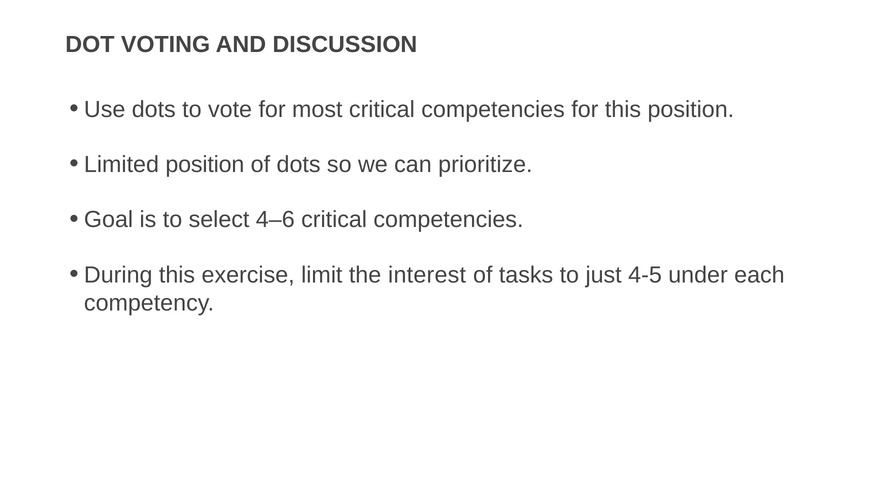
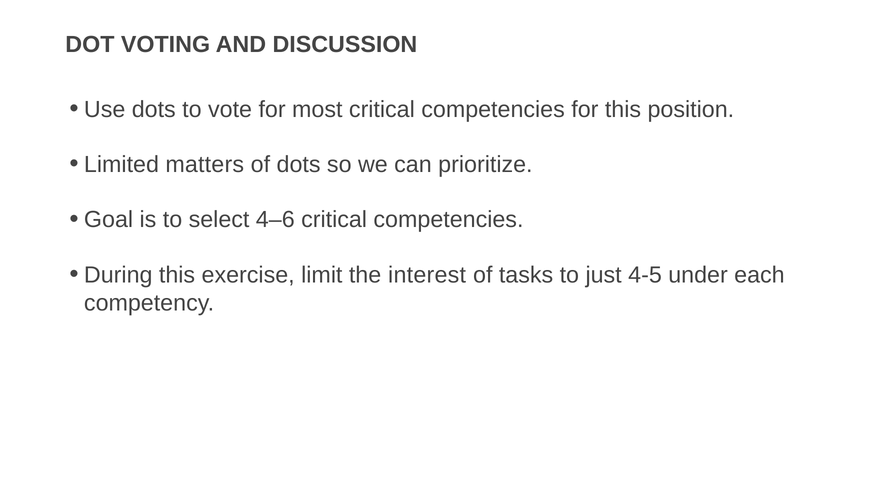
Limited position: position -> matters
